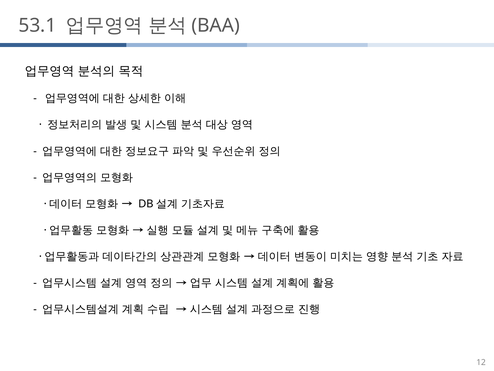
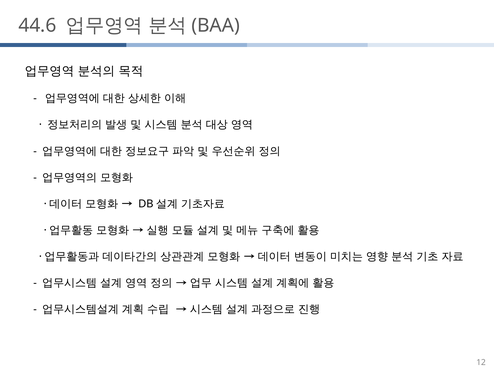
53.1: 53.1 -> 44.6
